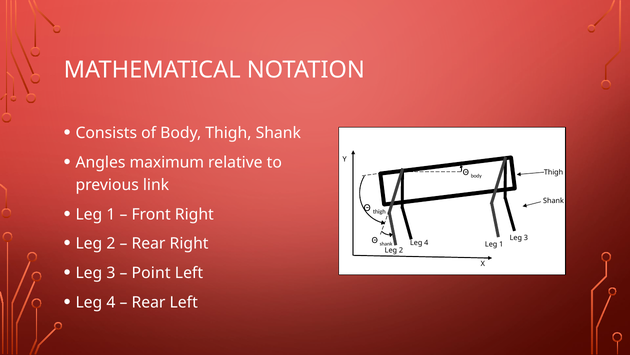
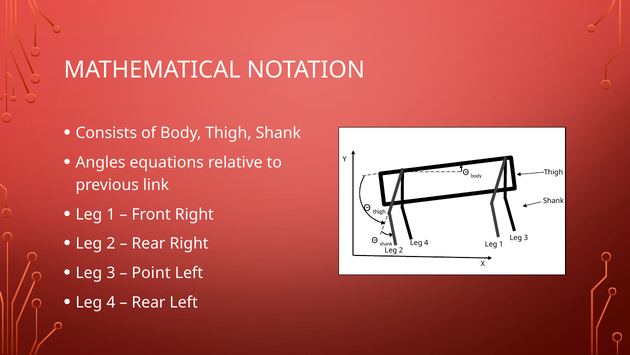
maximum: maximum -> equations
